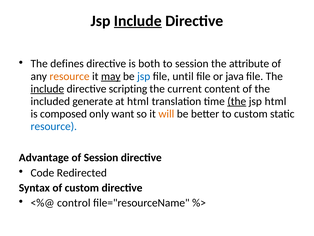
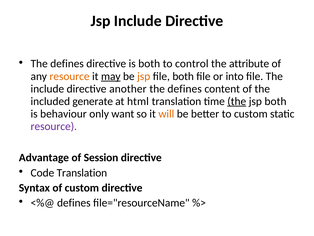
Include at (138, 21) underline: present -> none
to session: session -> control
jsp at (144, 76) colour: blue -> orange
file until: until -> both
java: java -> into
include at (47, 89) underline: present -> none
scripting: scripting -> another
current at (185, 89): current -> defines
jsp html: html -> both
composed: composed -> behaviour
resource at (54, 126) colour: blue -> purple
Code Redirected: Redirected -> Translation
control at (74, 202): control -> defines
